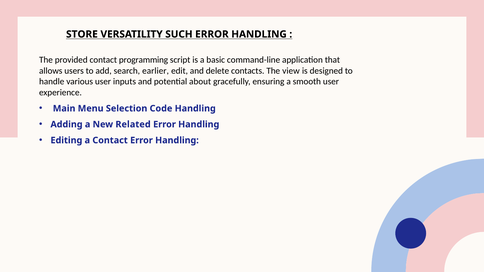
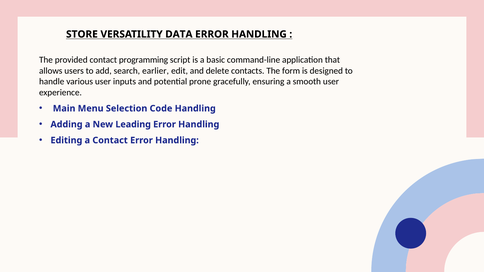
SUCH: SUCH -> DATA
view: view -> form
about: about -> prone
Related: Related -> Leading
